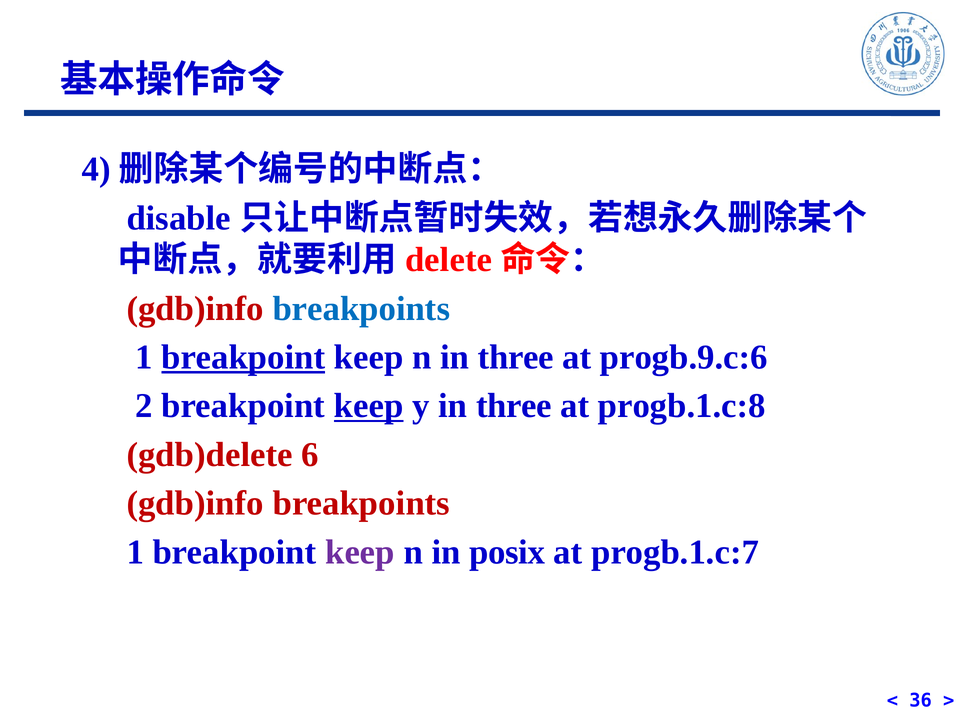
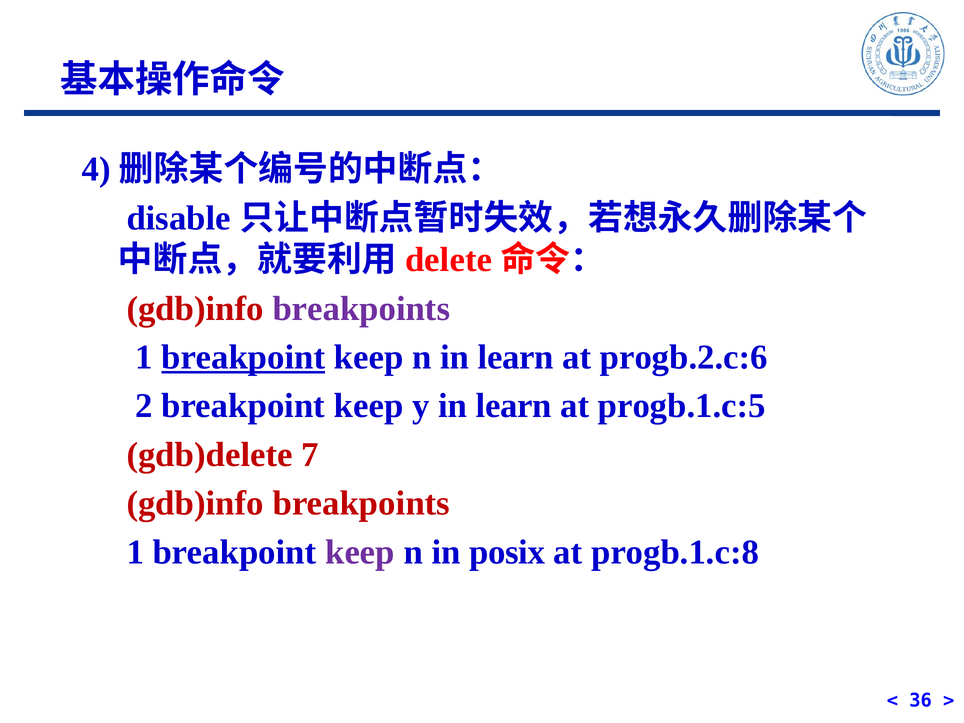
breakpoints at (361, 309) colour: blue -> purple
n in three: three -> learn
progb.9.c:6: progb.9.c:6 -> progb.2.c:6
keep at (369, 406) underline: present -> none
y in three: three -> learn
progb.1.c:8: progb.1.c:8 -> progb.1.c:5
6: 6 -> 7
progb.1.c:7: progb.1.c:7 -> progb.1.c:8
